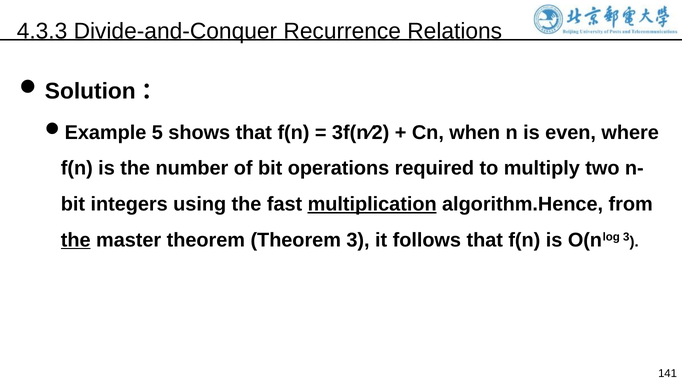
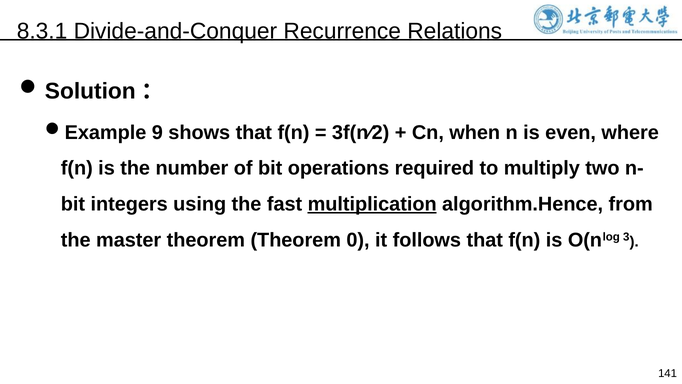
4.3.3: 4.3.3 -> 8.3.1
5: 5 -> 9
the at (76, 240) underline: present -> none
Theorem 3: 3 -> 0
